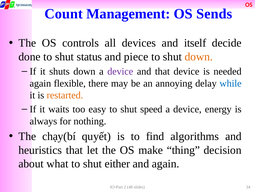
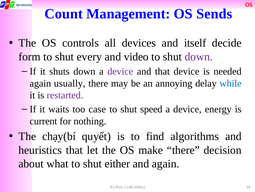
done: done -> form
status: status -> every
piece: piece -> video
down at (199, 56) colour: orange -> purple
flexible: flexible -> usually
restarted colour: orange -> purple
easy: easy -> case
always: always -> current
make thing: thing -> there
